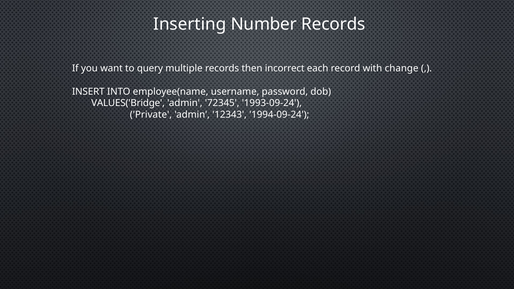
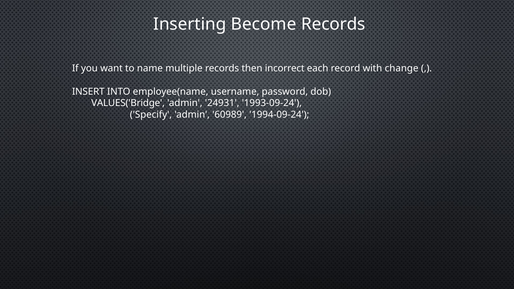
Number: Number -> Become
query: query -> name
72345: 72345 -> 24931
Private: Private -> Specify
12343: 12343 -> 60989
